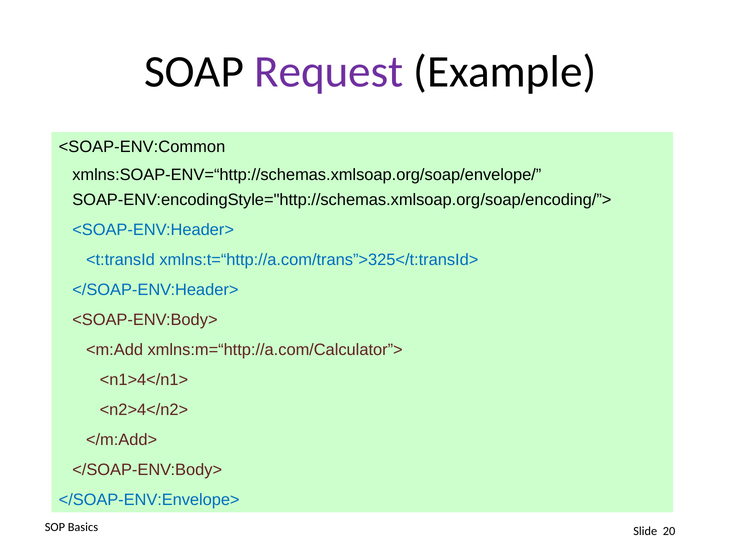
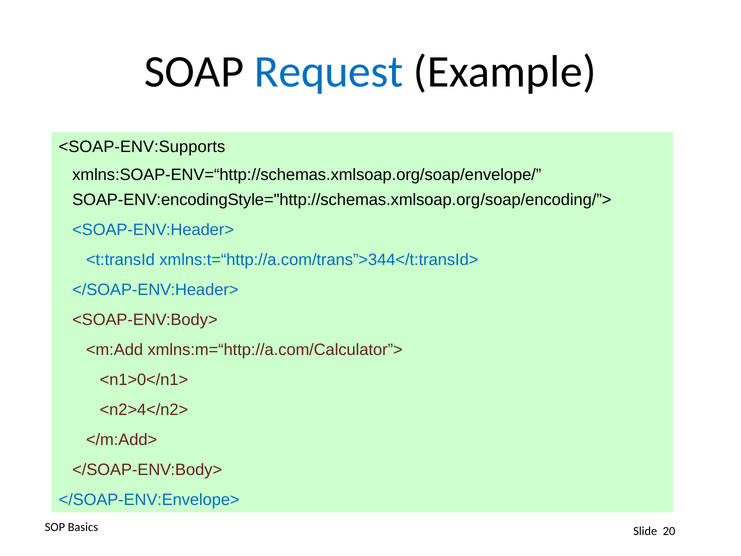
Request colour: purple -> blue
<SOAP-ENV:Common: <SOAP-ENV:Common -> <SOAP-ENV:Supports
xmlns:t=“http://a.com/trans”>325</t:transId>: xmlns:t=“http://a.com/trans”>325</t:transId> -> xmlns:t=“http://a.com/trans”>344</t:transId>
<n1>4</n1>: <n1>4</n1> -> <n1>0</n1>
